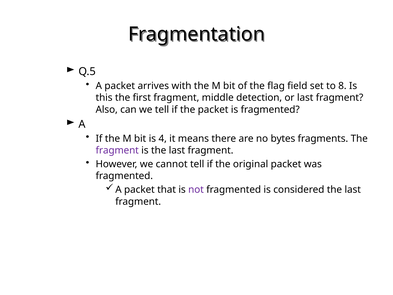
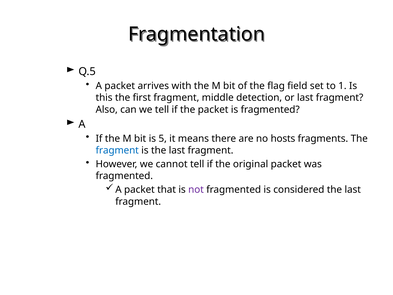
8: 8 -> 1
4: 4 -> 5
bytes: bytes -> hosts
fragment at (117, 150) colour: purple -> blue
